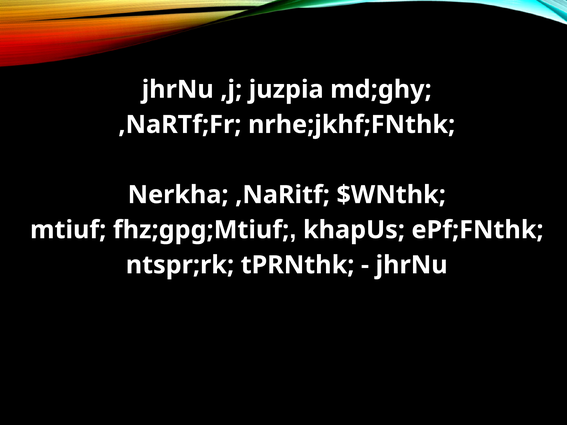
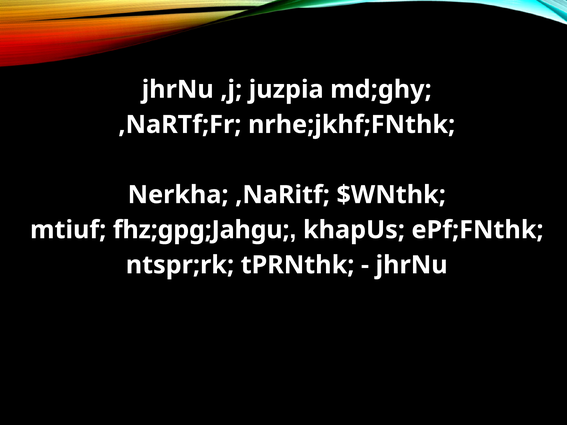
fhz;gpg;Mtiuf: fhz;gpg;Mtiuf -> fhz;gpg;Jahgu
